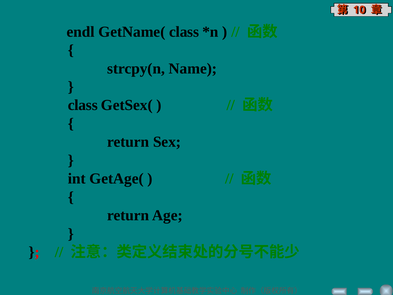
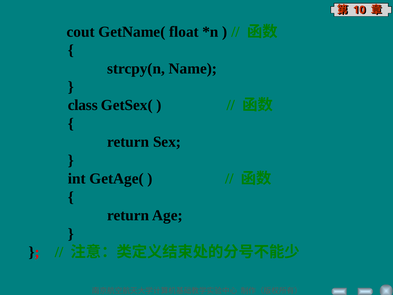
endl: endl -> cout
GetName( class: class -> float
